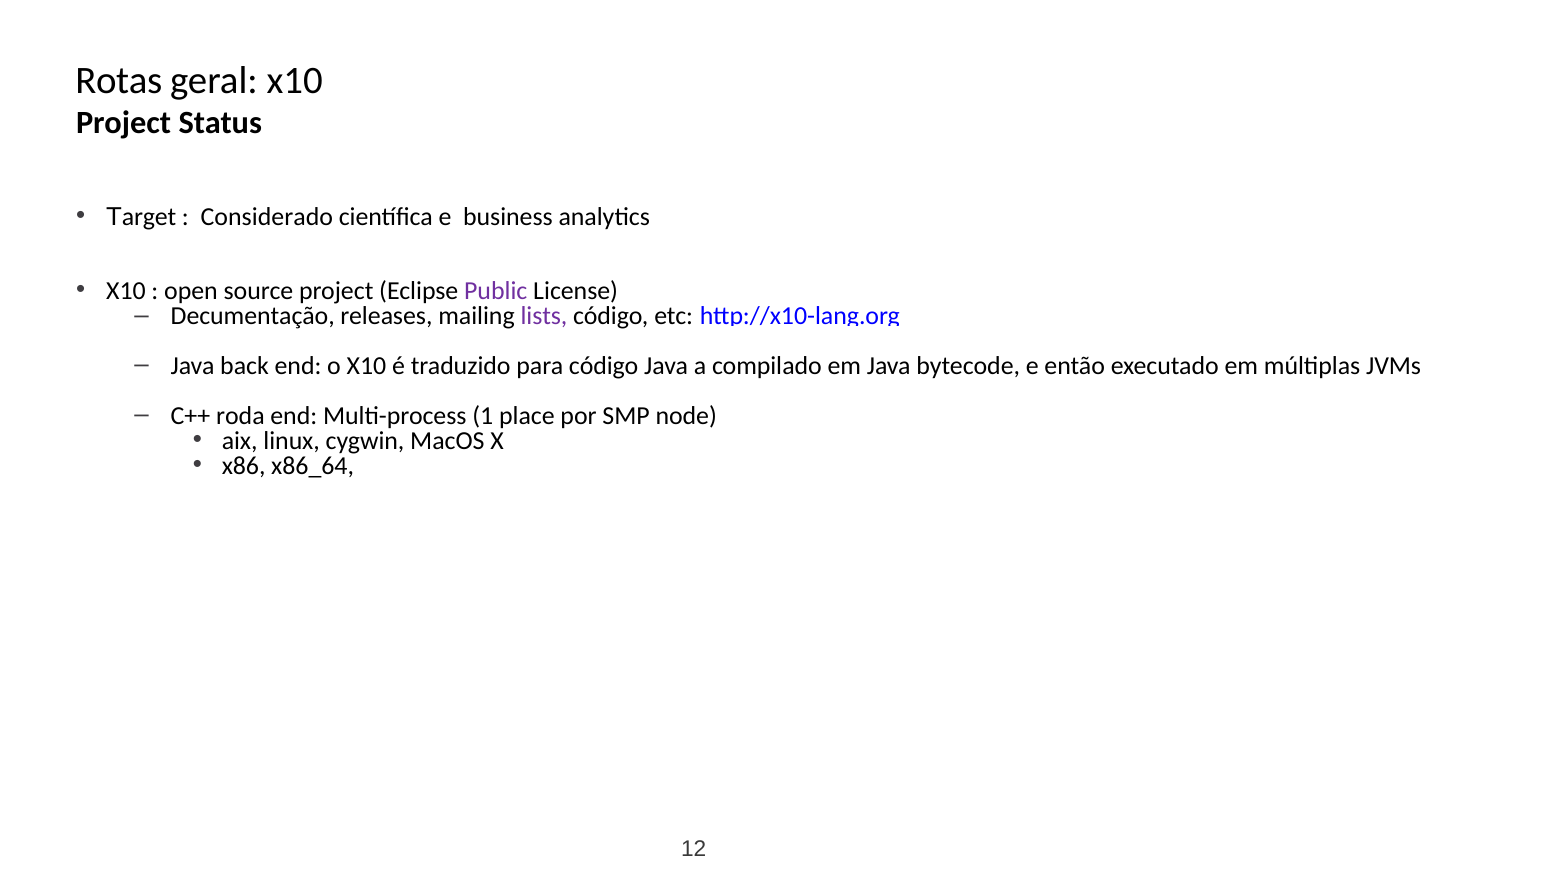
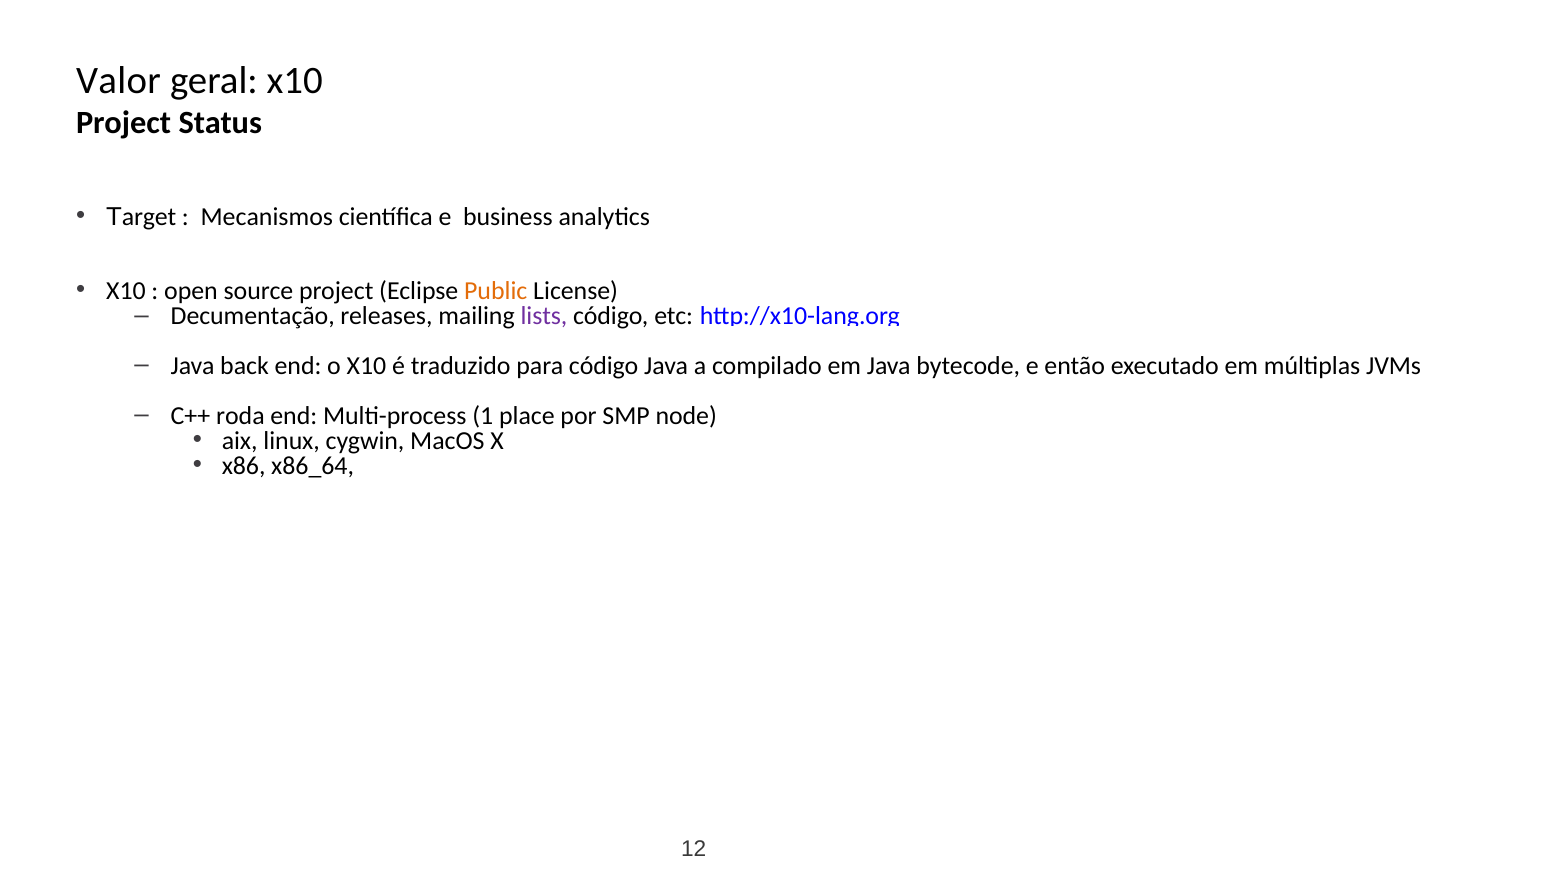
Rotas: Rotas -> Valor
Considerado: Considerado -> Mecanismos
Public colour: purple -> orange
